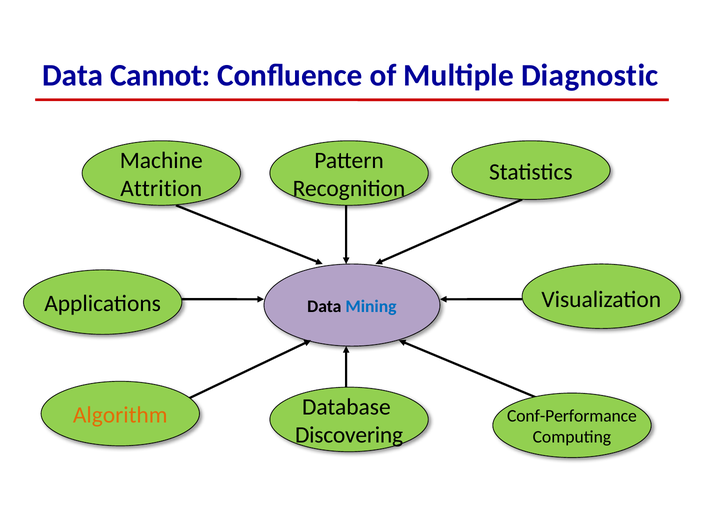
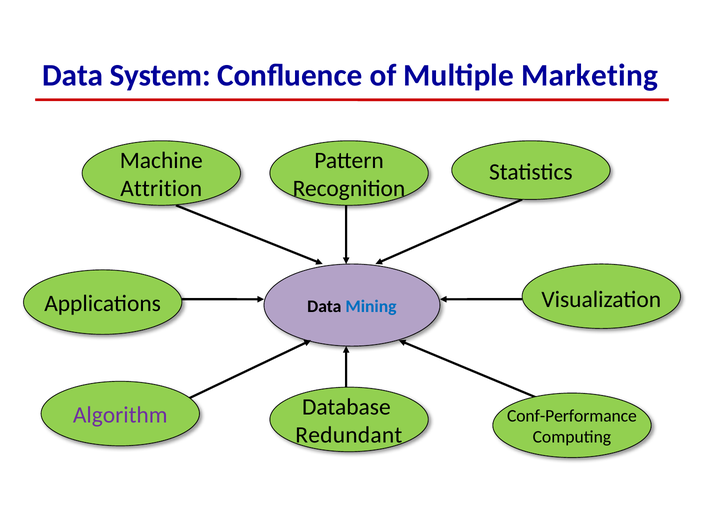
Cannot: Cannot -> System
Diagnostic: Diagnostic -> Marketing
Algorithm colour: orange -> purple
Discovering: Discovering -> Redundant
